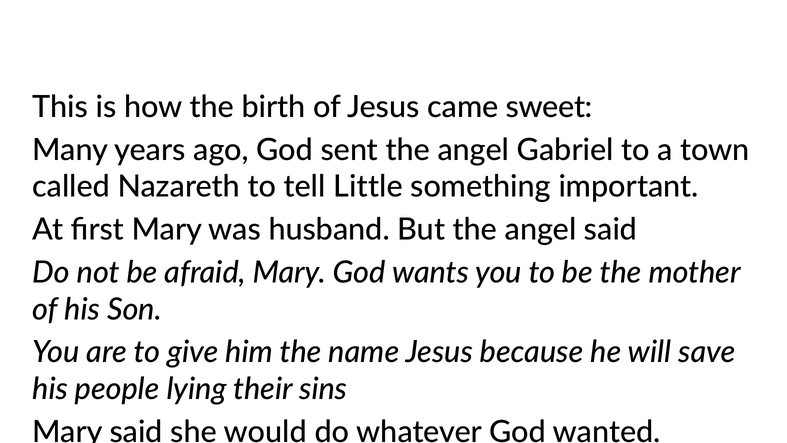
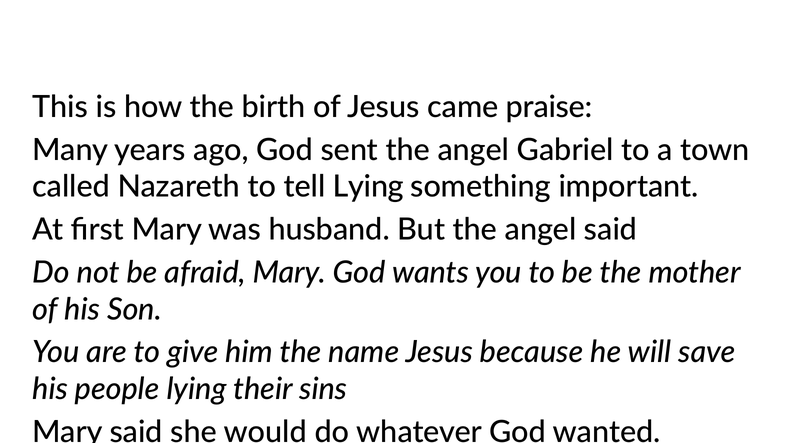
sweet: sweet -> praise
tell Little: Little -> Lying
